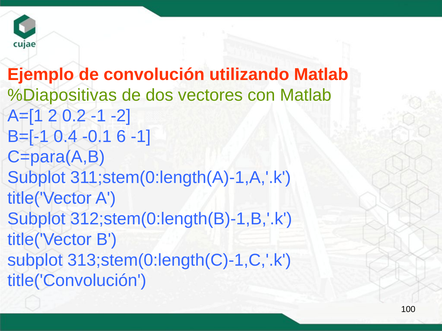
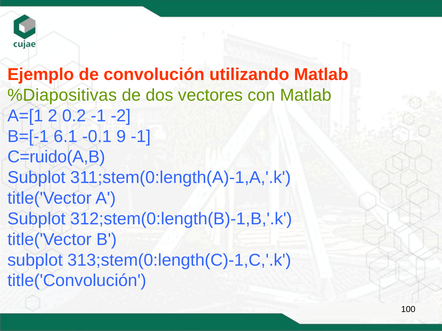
0.4: 0.4 -> 6.1
6: 6 -> 9
C=para(A,B: C=para(A,B -> C=ruido(A,B
